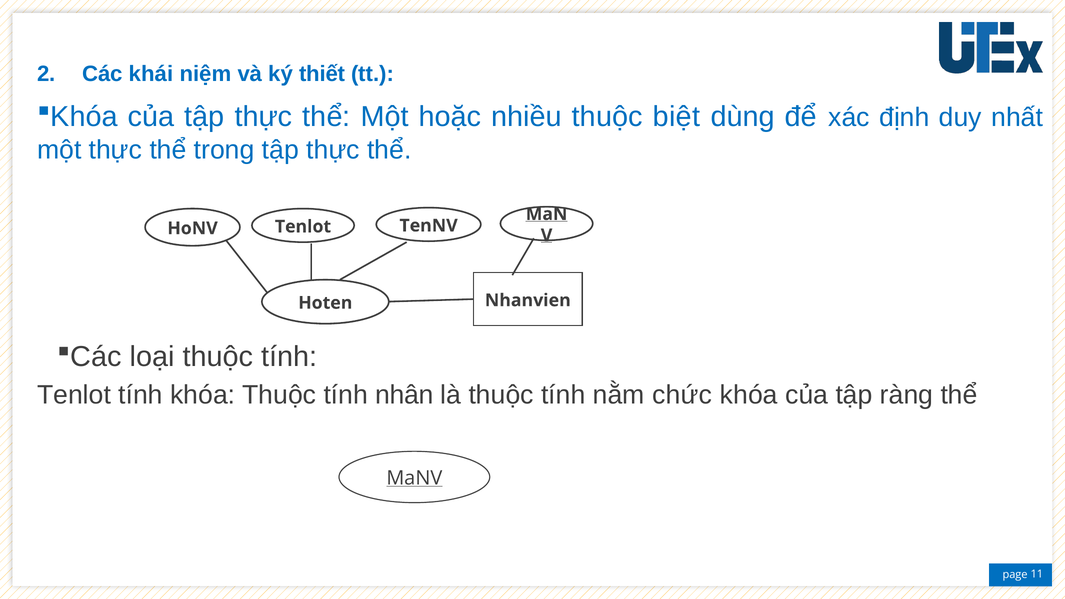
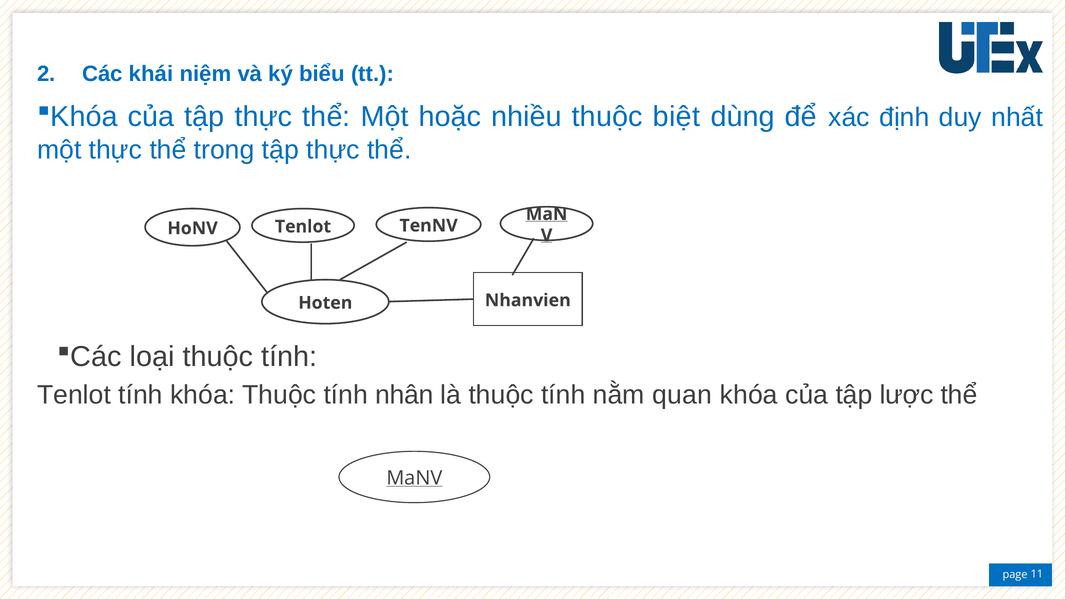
thiết: thiết -> biểu
chức: chức -> quan
ràng: ràng -> lược
